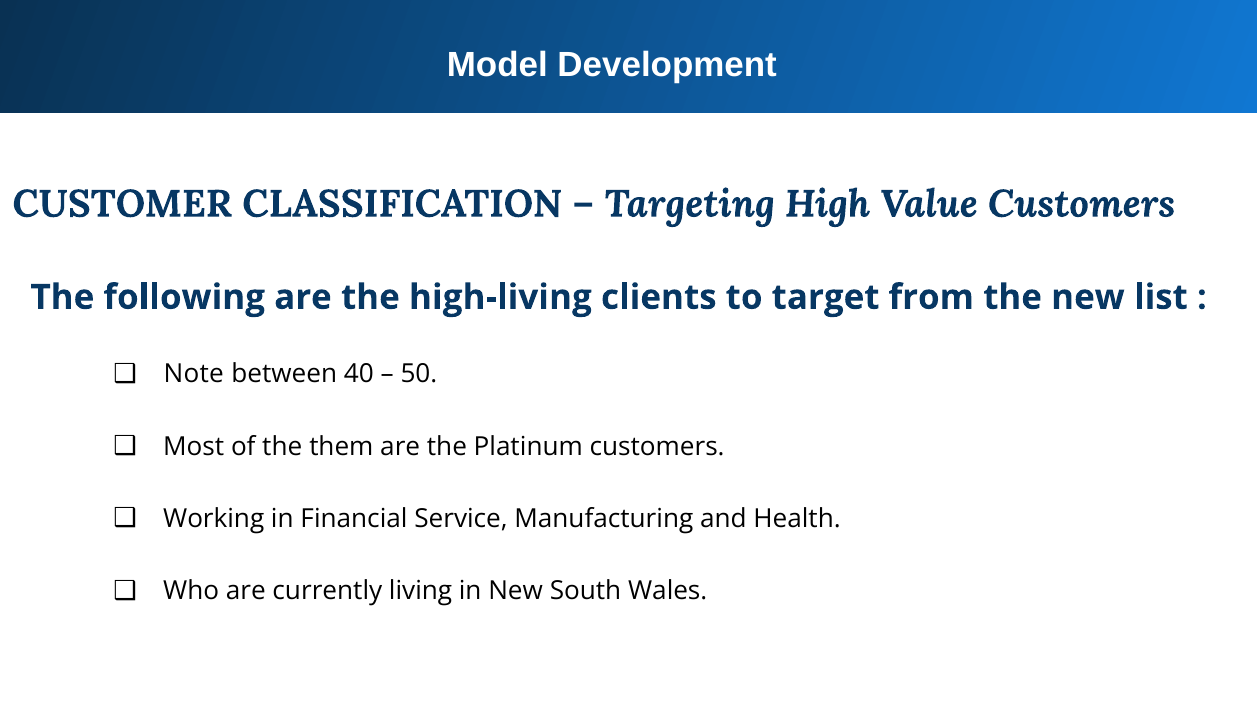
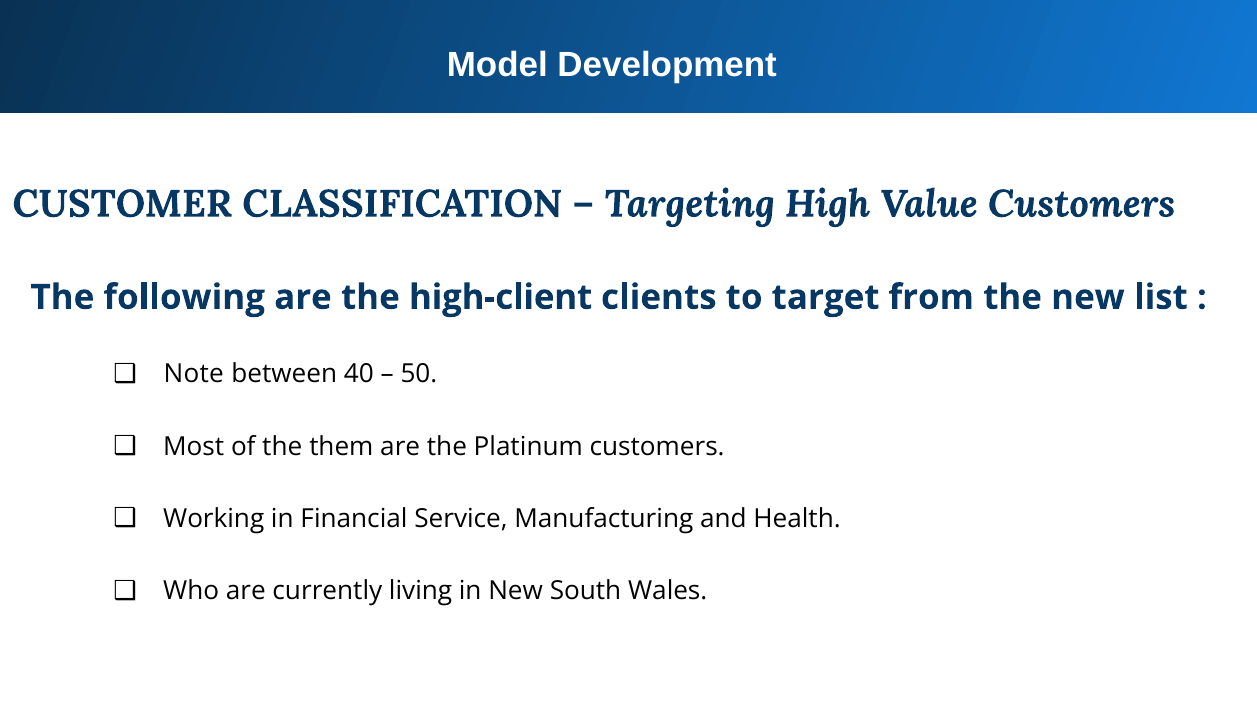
high-living: high-living -> high-client
